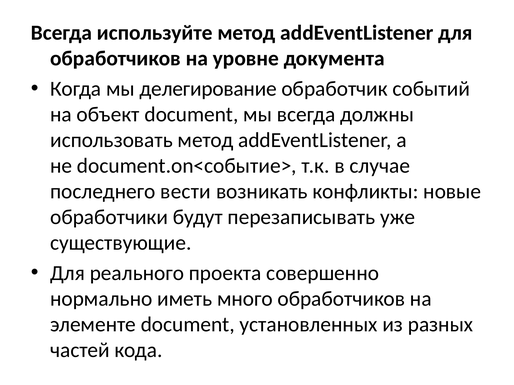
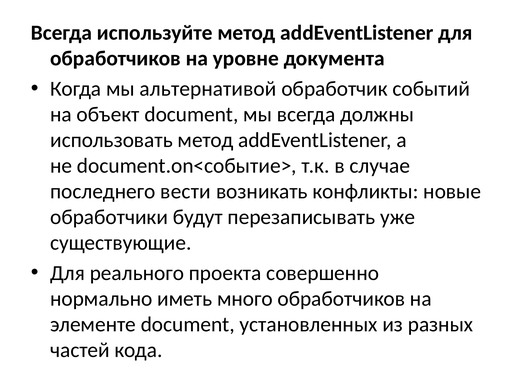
делегирование: делегирование -> альтернативой
